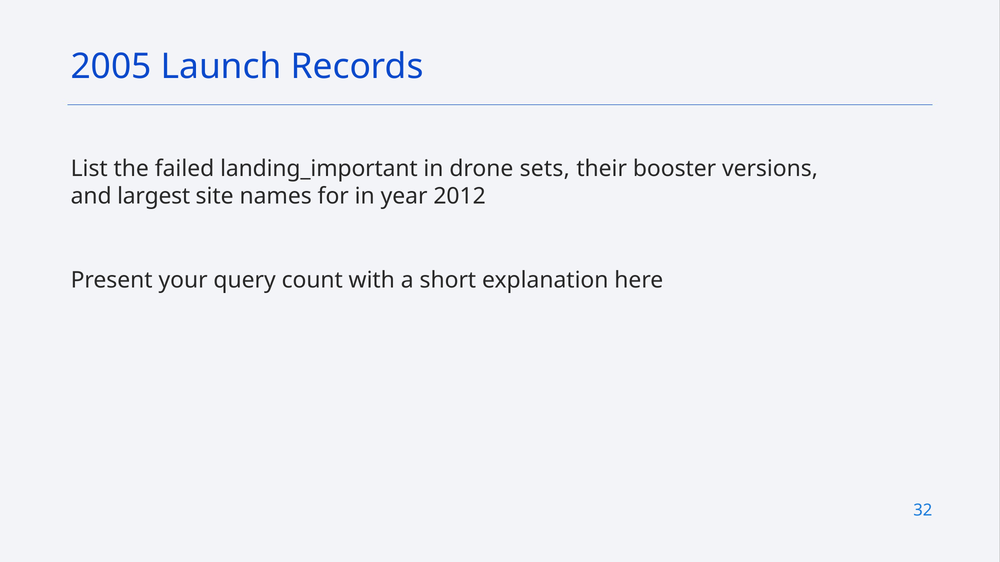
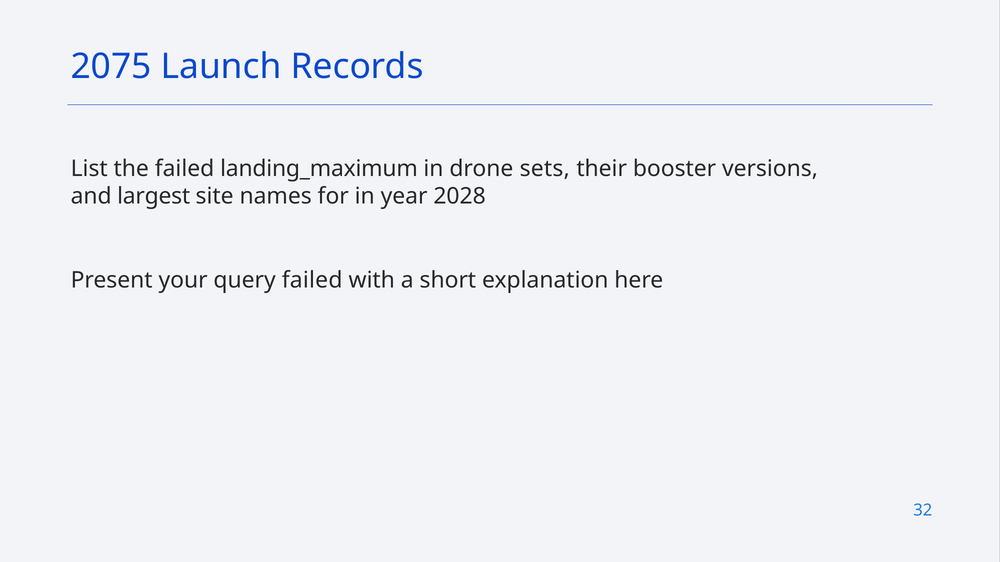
2005: 2005 -> 2075
landing_important: landing_important -> landing_maximum
2012: 2012 -> 2028
query count: count -> failed
